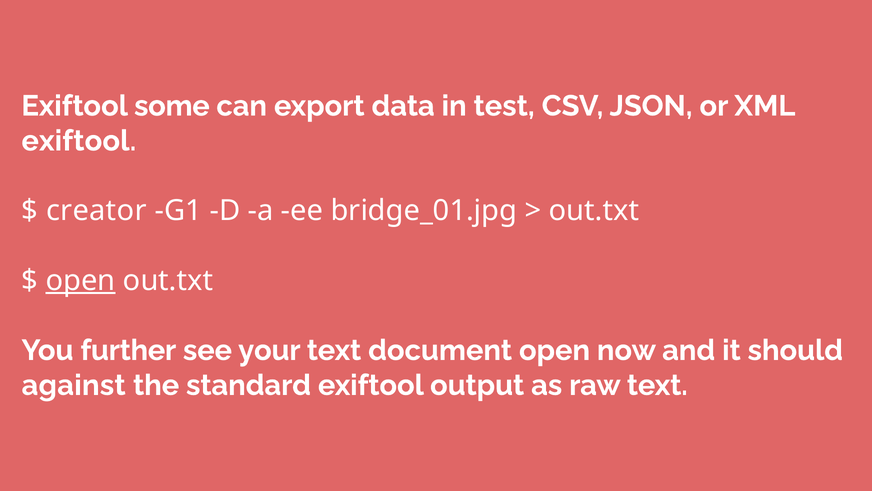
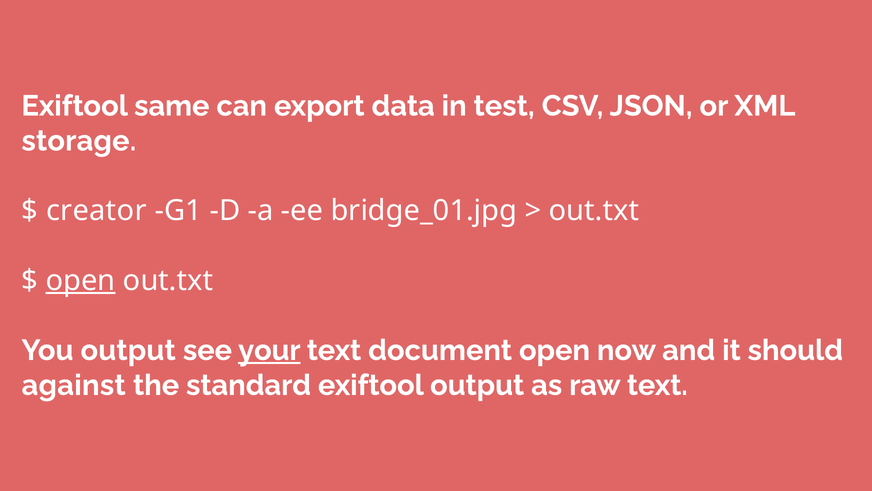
some: some -> same
exiftool at (79, 141): exiftool -> storage
You further: further -> output
your underline: none -> present
